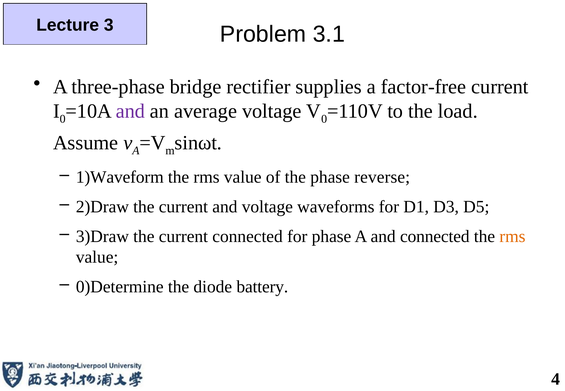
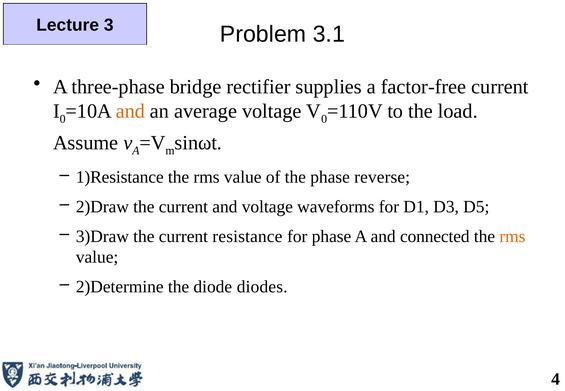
and at (130, 111) colour: purple -> orange
1)Waveform: 1)Waveform -> 1)Resistance
current connected: connected -> resistance
0)Determine: 0)Determine -> 2)Determine
battery: battery -> diodes
